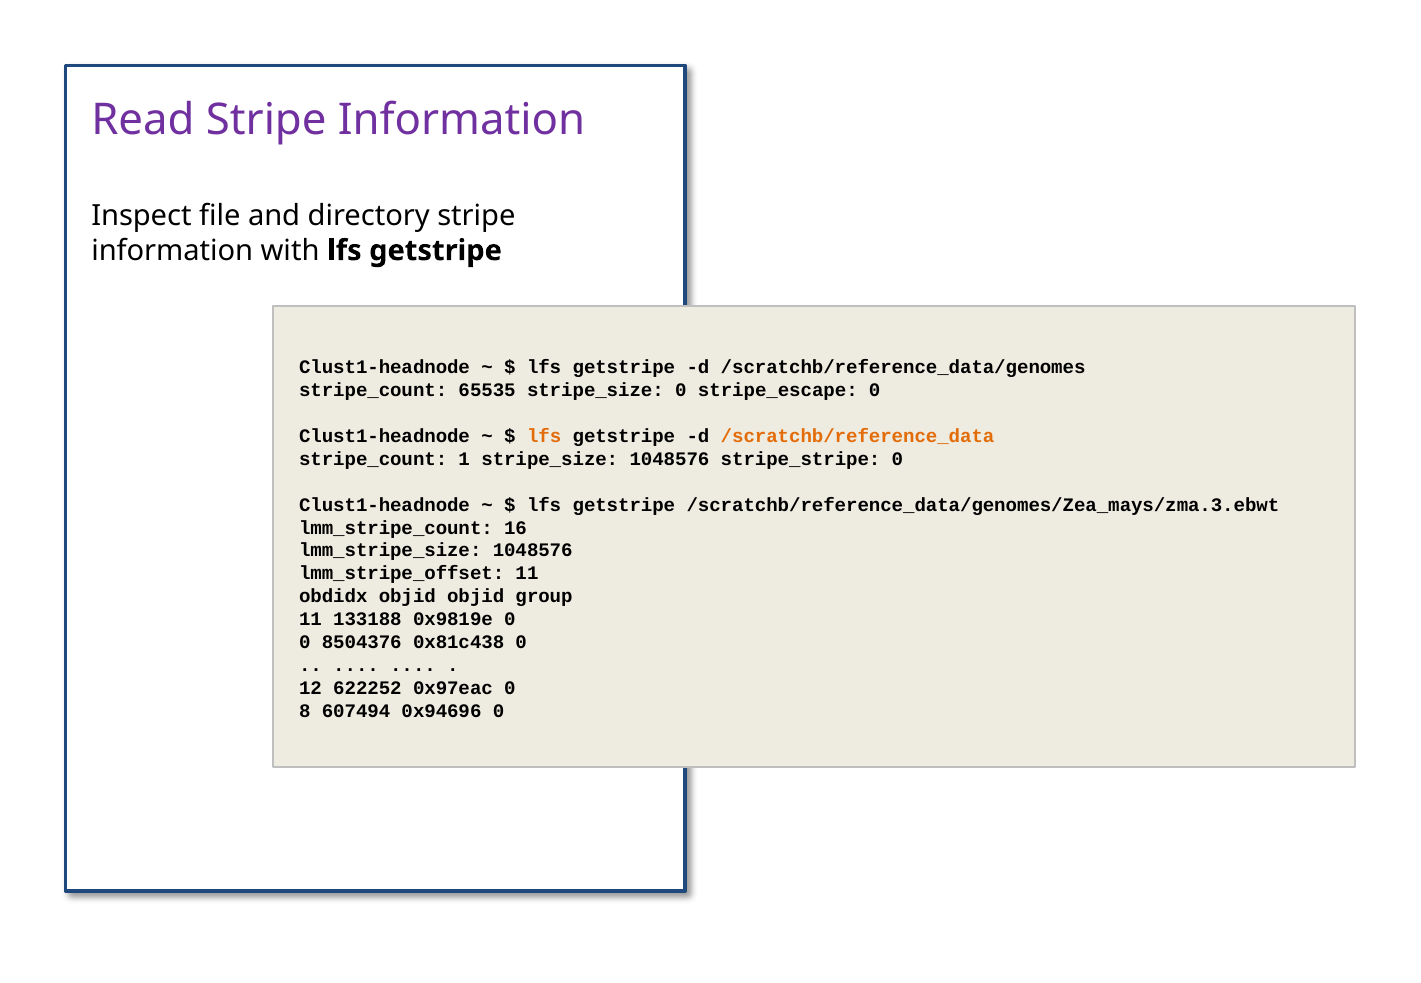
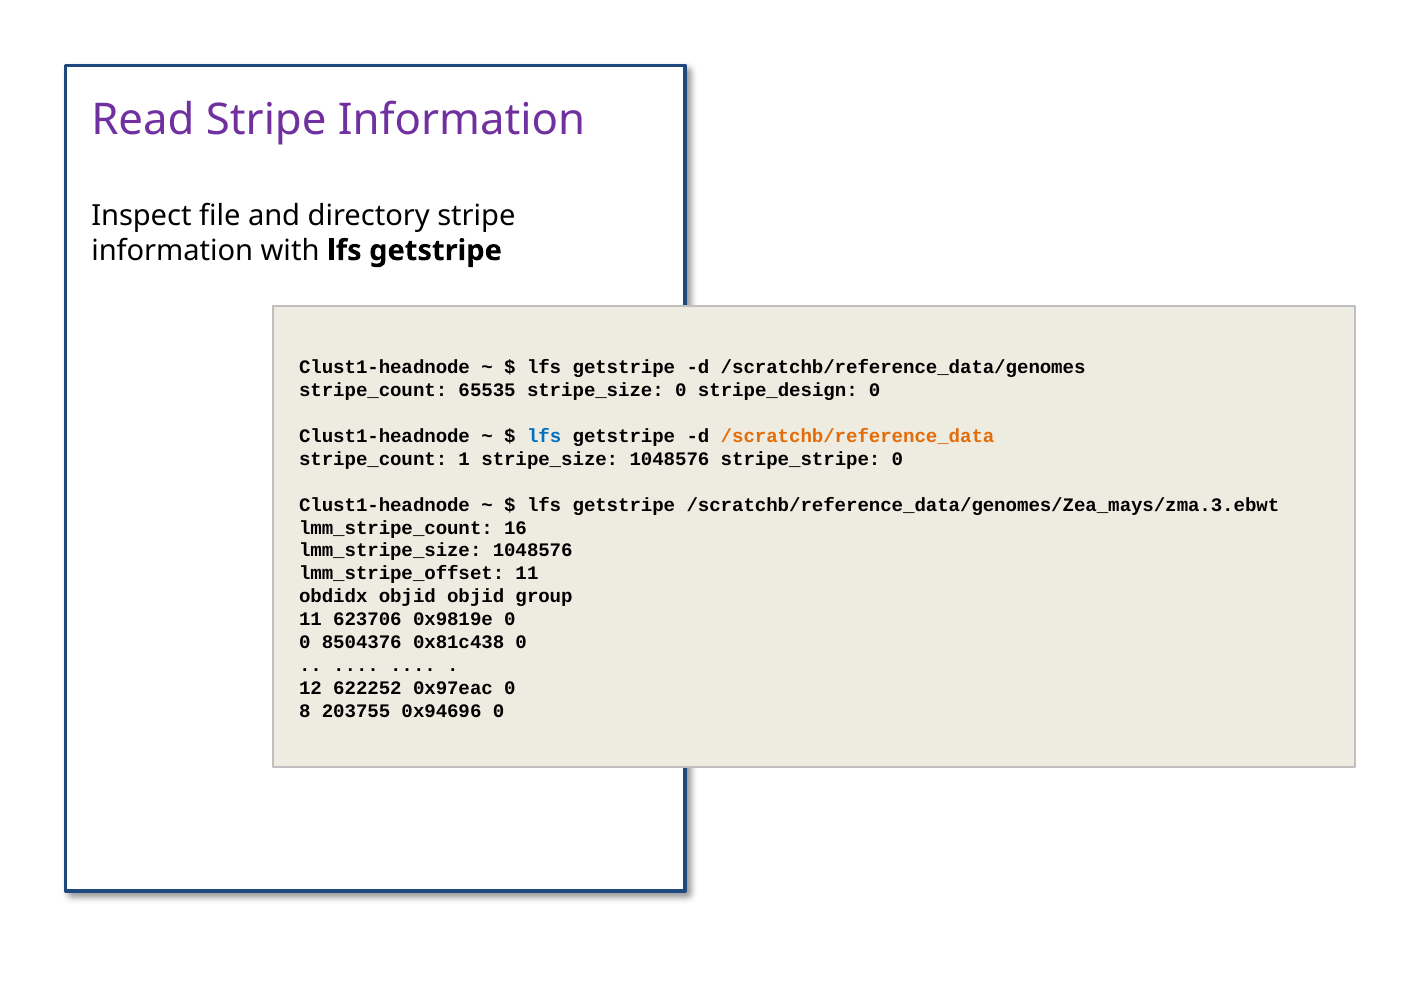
stripe_escape: stripe_escape -> stripe_design
lfs at (544, 436) colour: orange -> blue
133188: 133188 -> 623706
607494: 607494 -> 203755
